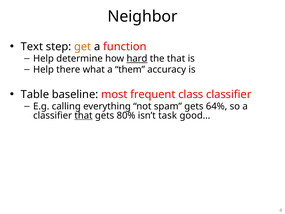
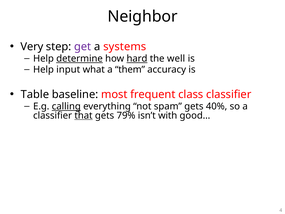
Text: Text -> Very
get colour: orange -> purple
function: function -> systems
determine underline: none -> present
the that: that -> well
there: there -> input
calling underline: none -> present
64%: 64% -> 40%
80%: 80% -> 79%
task: task -> with
